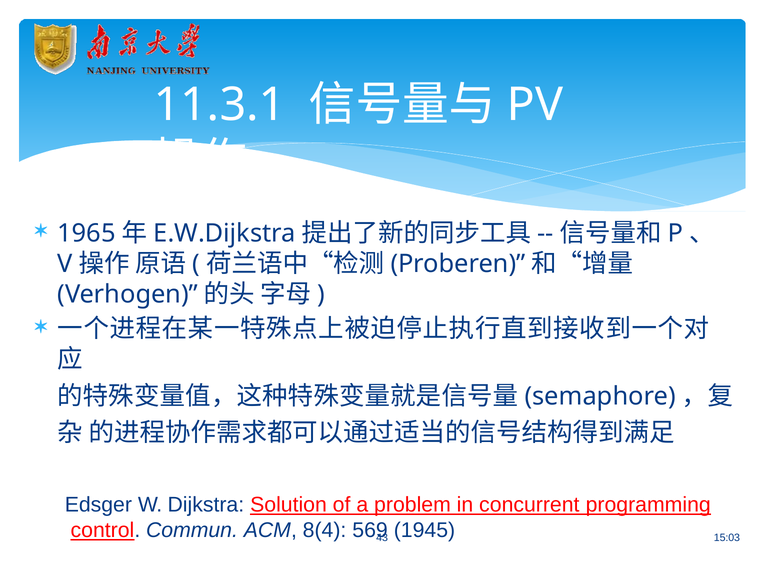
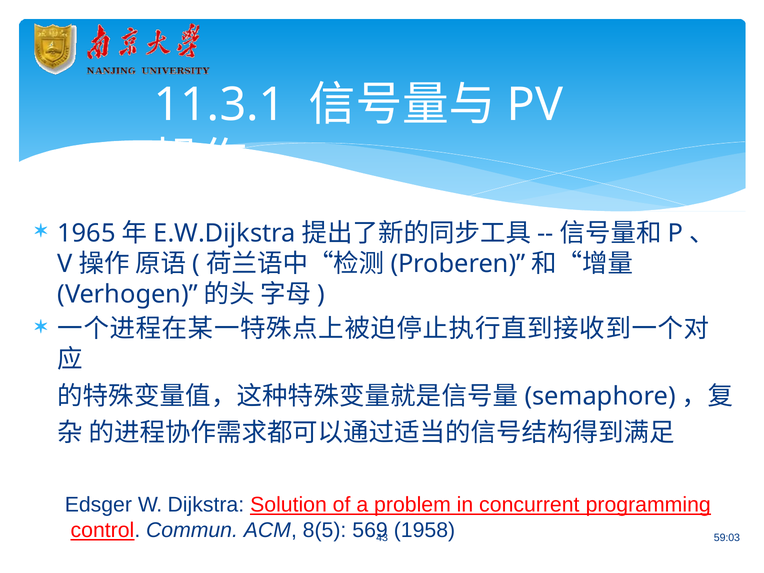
8(4: 8(4 -> 8(5
1945: 1945 -> 1958
15:03: 15:03 -> 59:03
